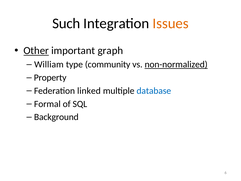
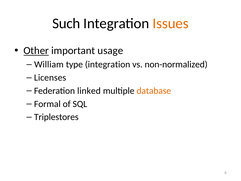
graph: graph -> usage
type community: community -> integration
non-normalized underline: present -> none
Property: Property -> Licenses
database colour: blue -> orange
Background: Background -> Triplestores
